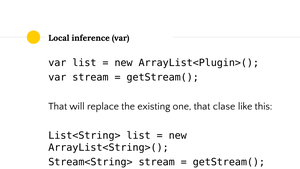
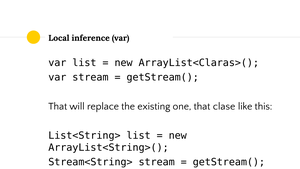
ArrayList<Plugin>(: ArrayList<Plugin>( -> ArrayList<Claras>(
